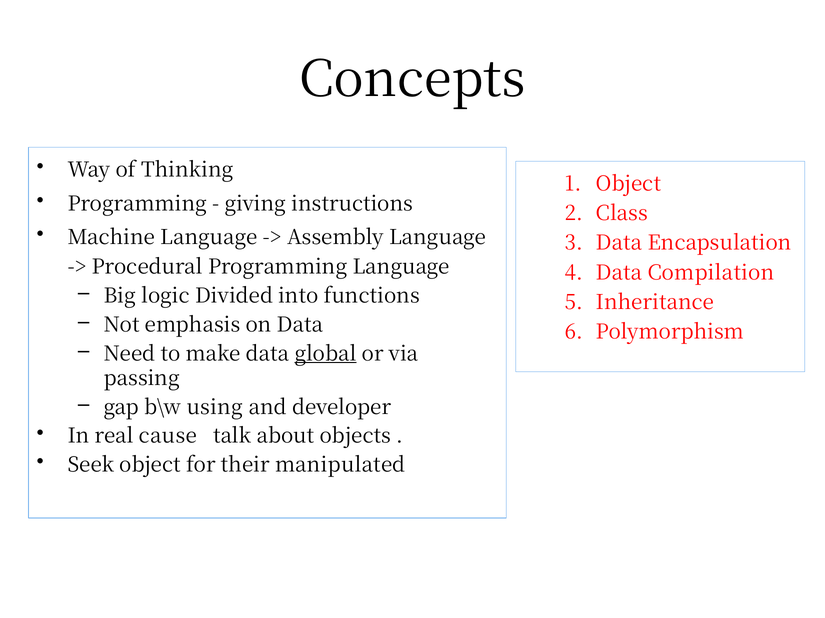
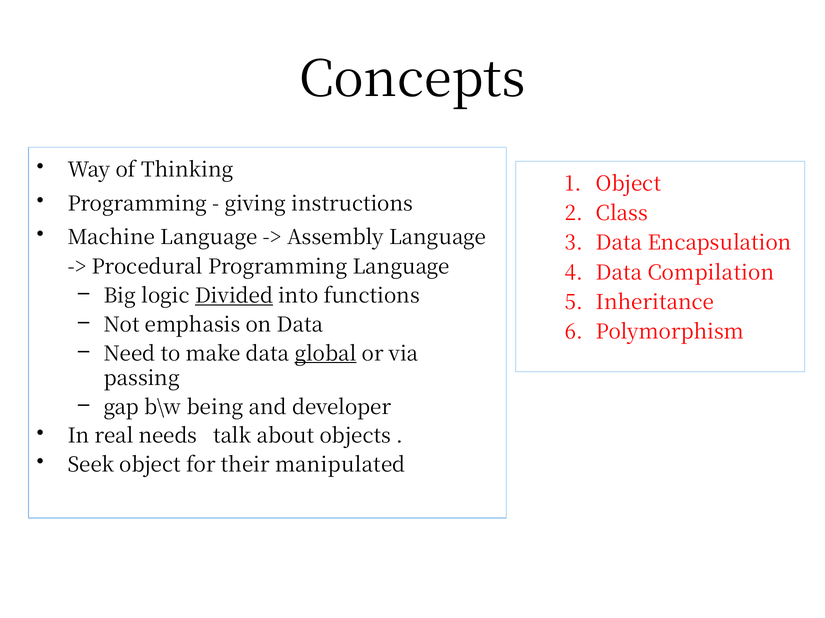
Divided underline: none -> present
using: using -> being
cause: cause -> needs
